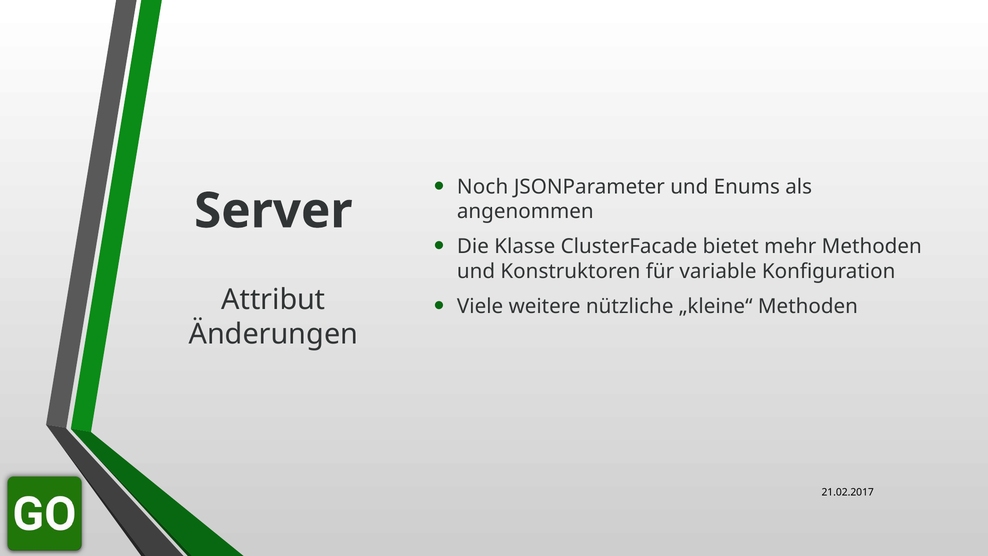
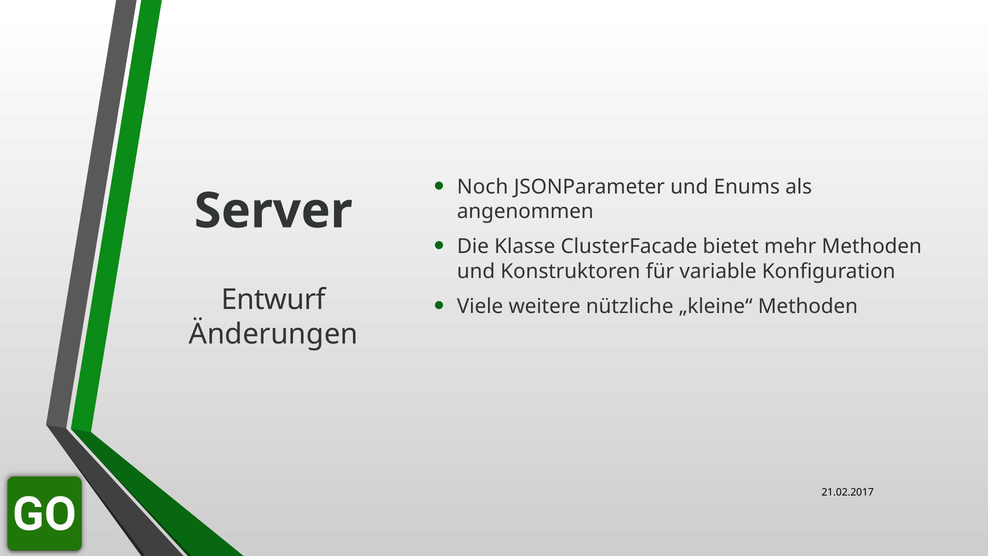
Attribut: Attribut -> Entwurf
